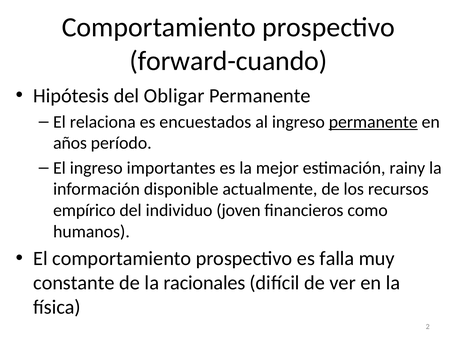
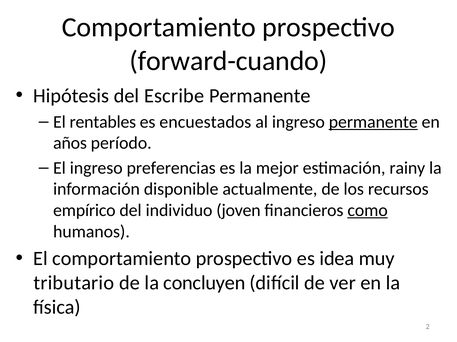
Obligar: Obligar -> Escribe
relaciona: relaciona -> rentables
importantes: importantes -> preferencias
como underline: none -> present
falla: falla -> idea
constante: constante -> tributario
racionales: racionales -> concluyen
